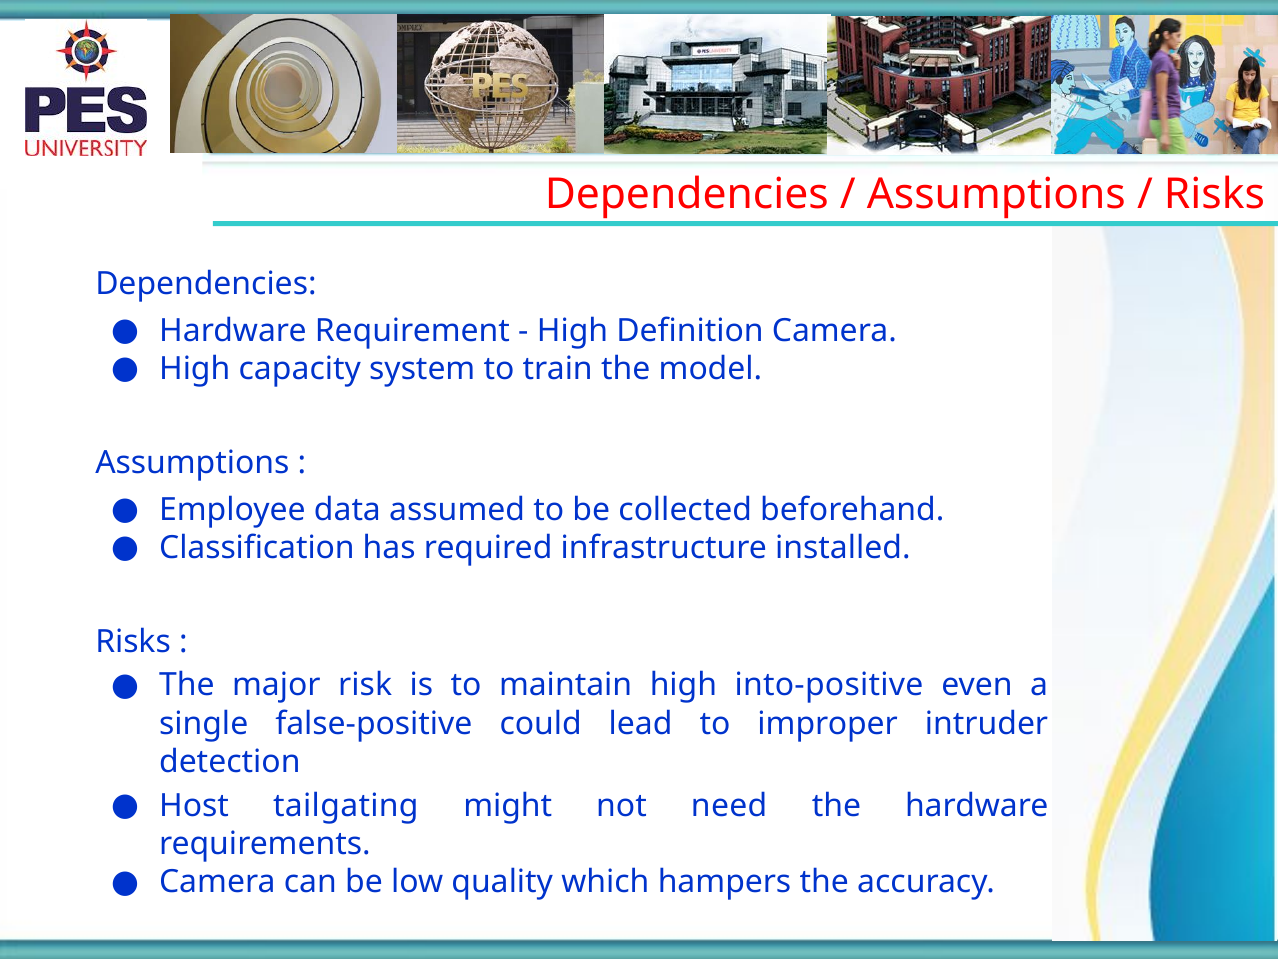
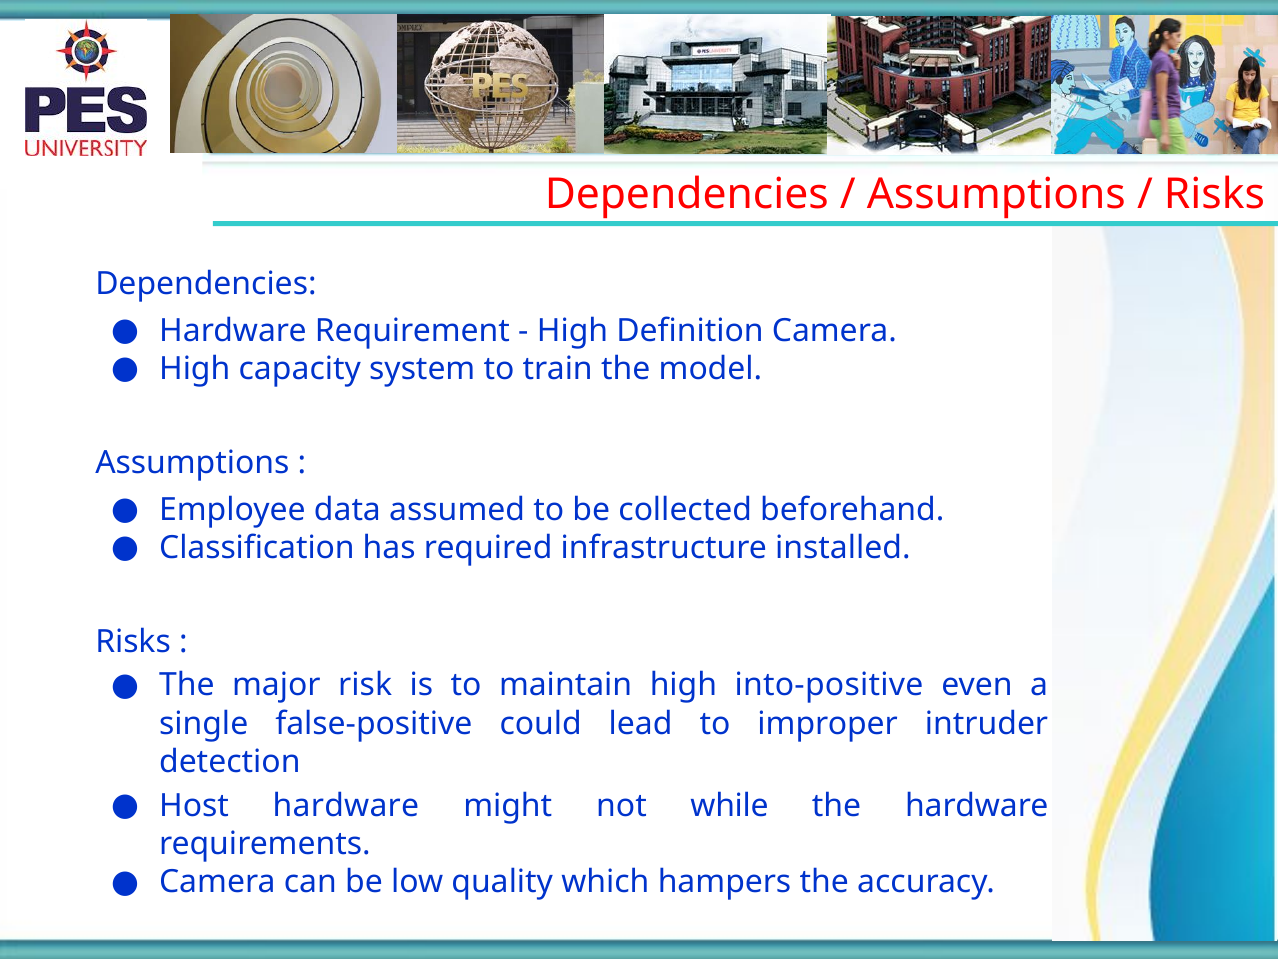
Host tailgating: tailgating -> hardware
need: need -> while
